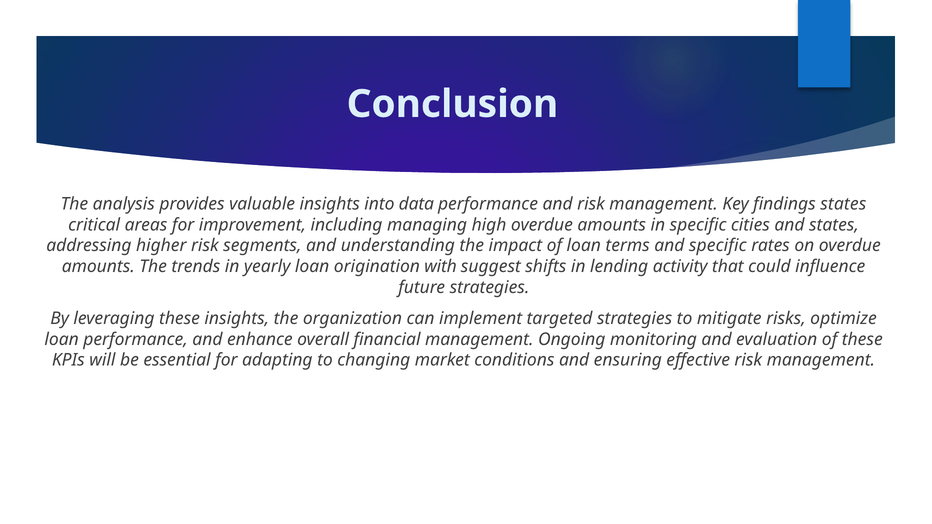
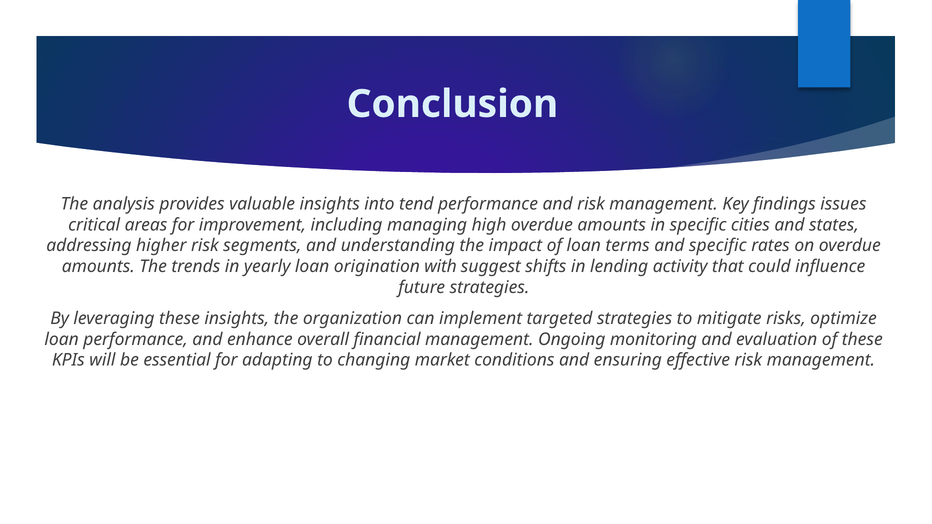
data: data -> tend
findings states: states -> issues
